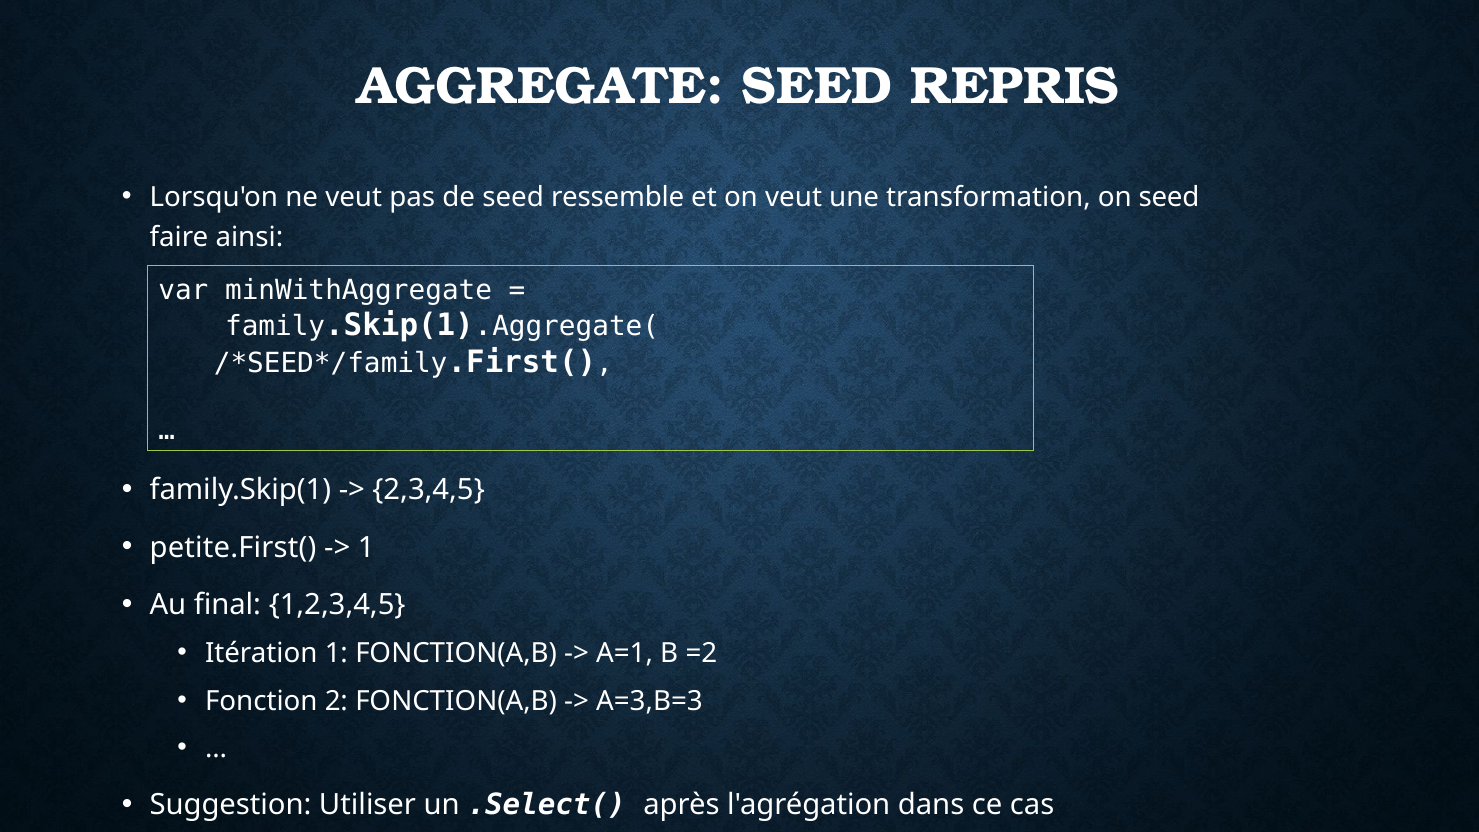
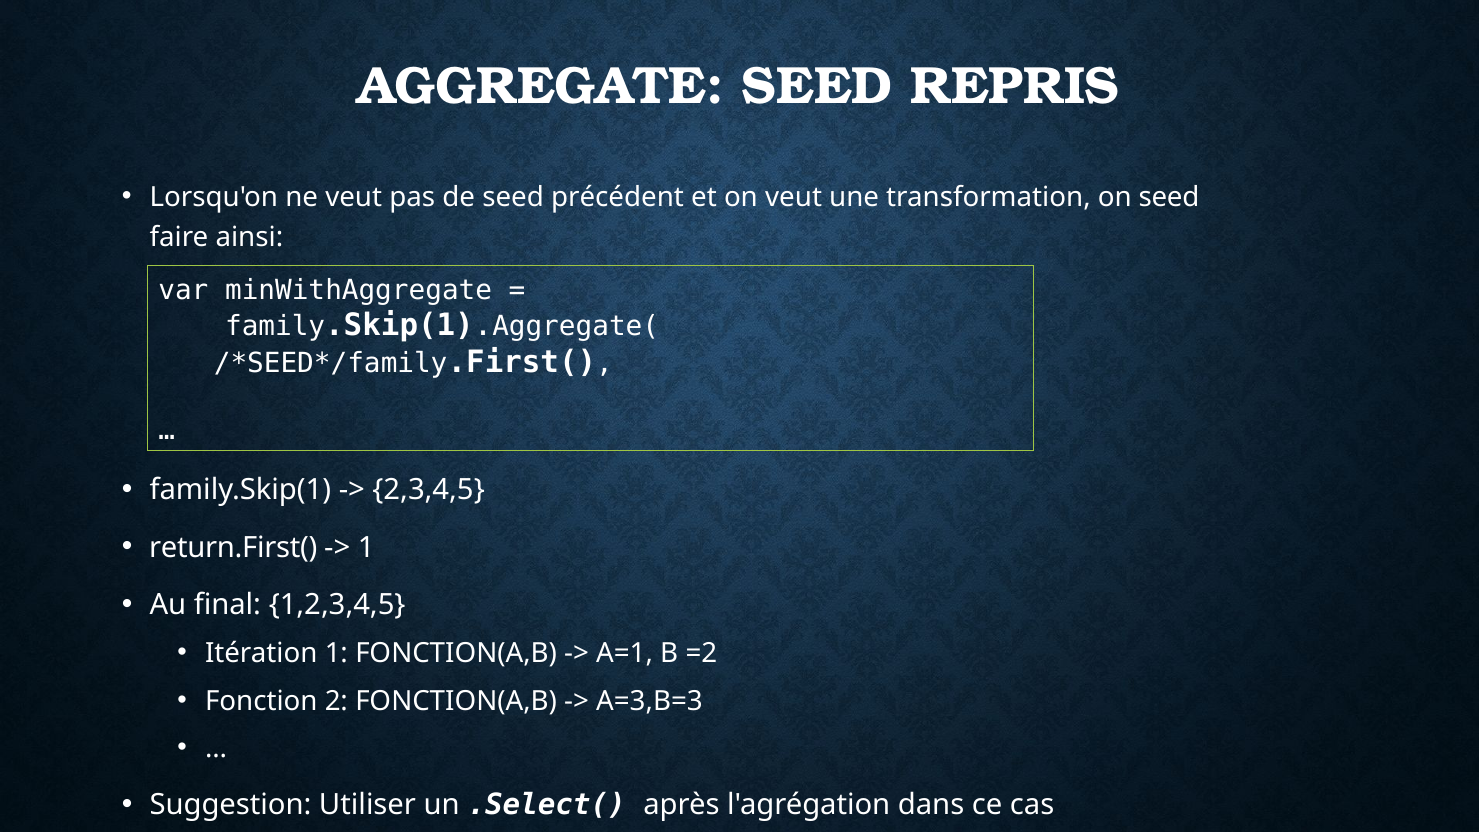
ressemble: ressemble -> précédent
petite.First(: petite.First( -> return.First(
